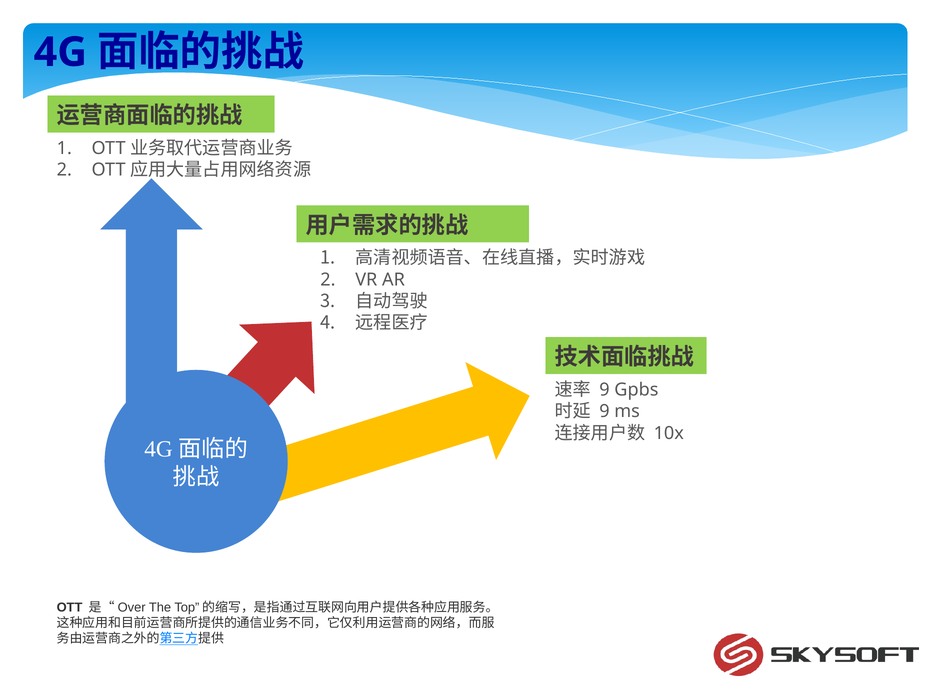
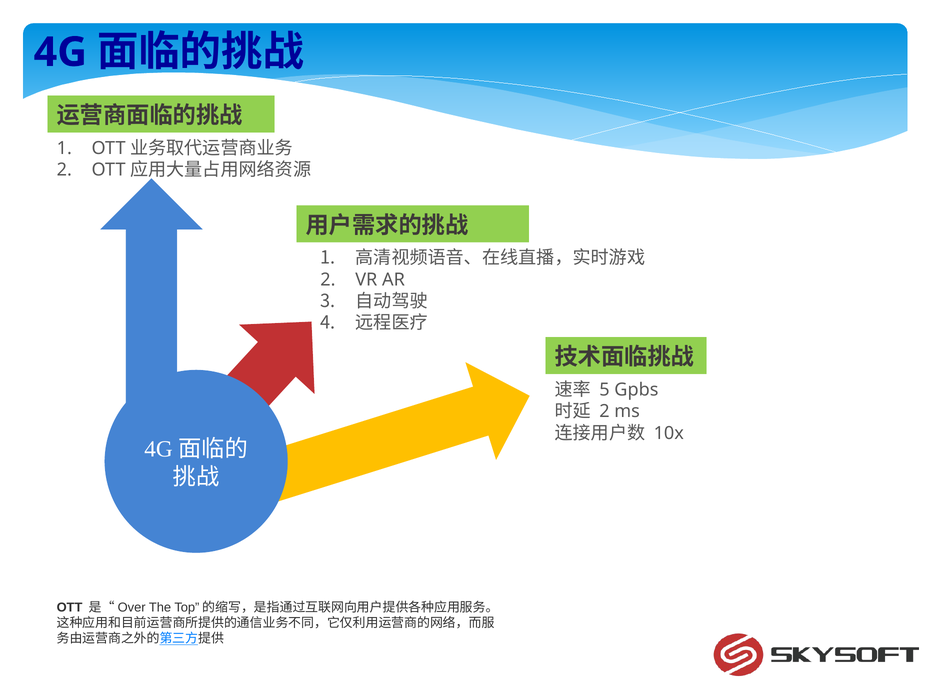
9 at (605, 390): 9 -> 5
9 at (605, 412): 9 -> 2
